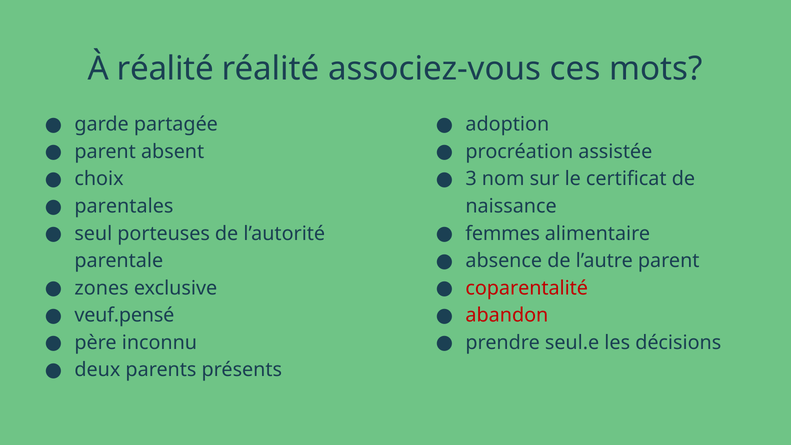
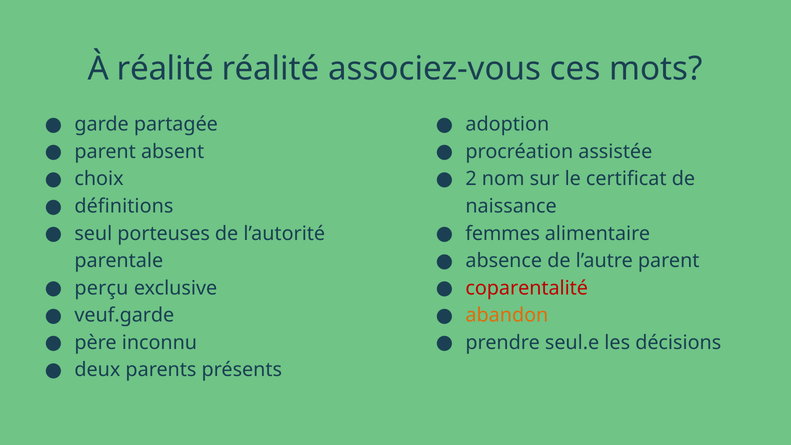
3: 3 -> 2
parentales: parentales -> définitions
zones: zones -> perçu
veuf.pensé: veuf.pensé -> veuf.garde
abandon colour: red -> orange
